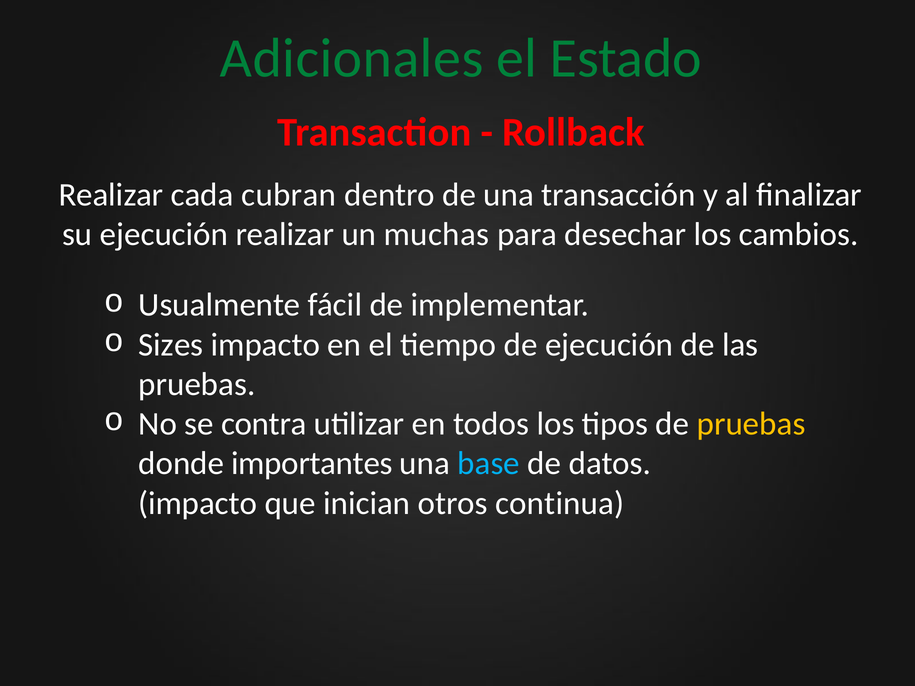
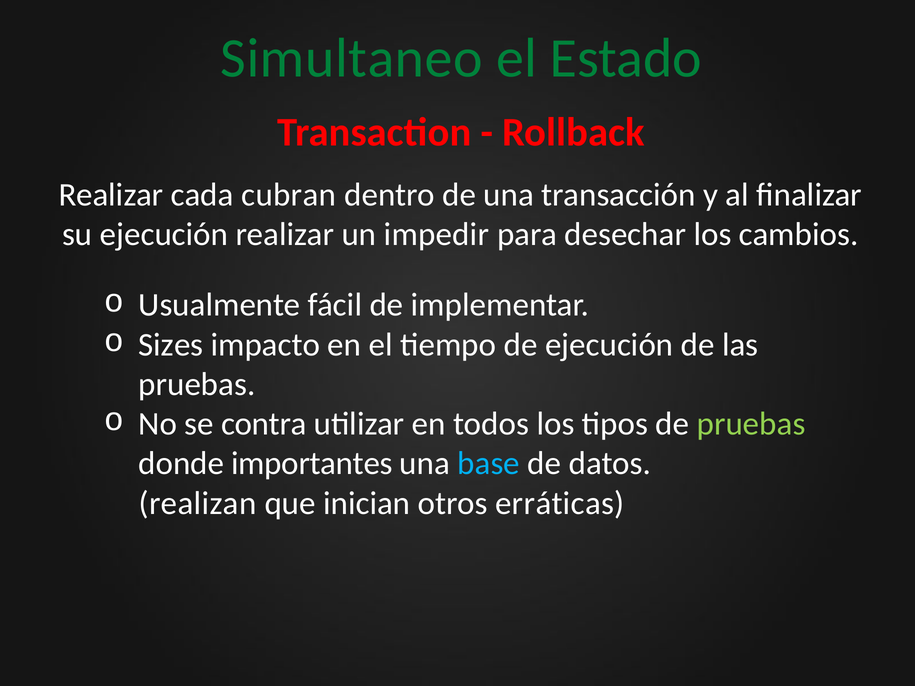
Adicionales: Adicionales -> Simultaneo
muchas: muchas -> impedir
pruebas at (751, 424) colour: yellow -> light green
impacto at (198, 503): impacto -> realizan
continua: continua -> erráticas
